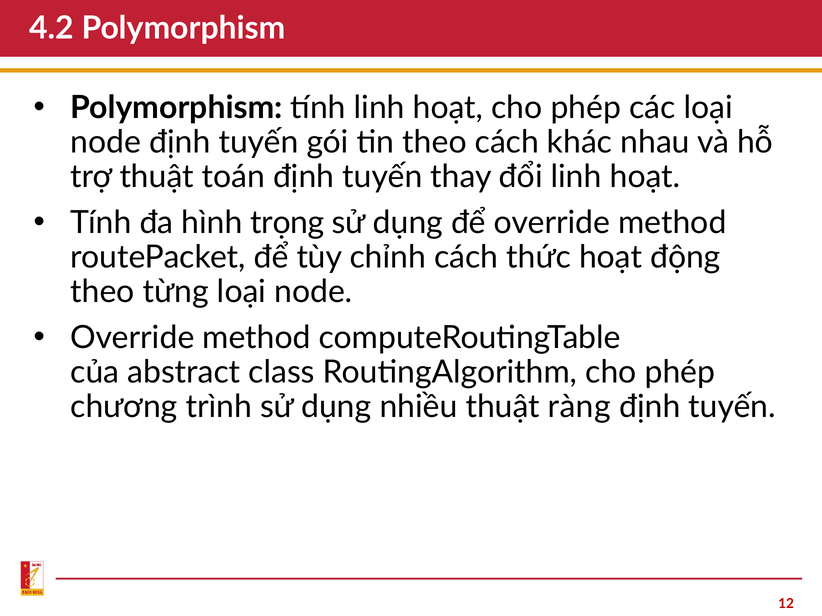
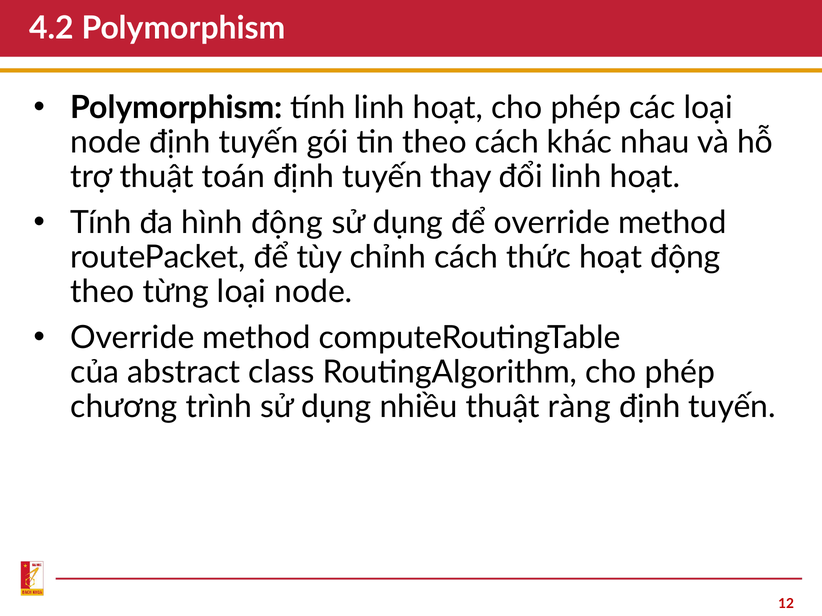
hình trọng: trọng -> động
